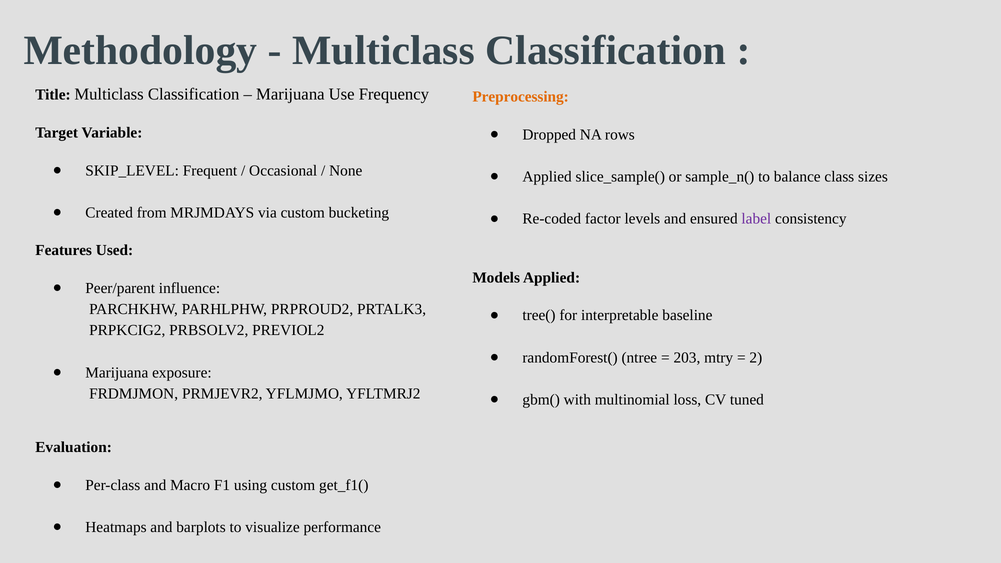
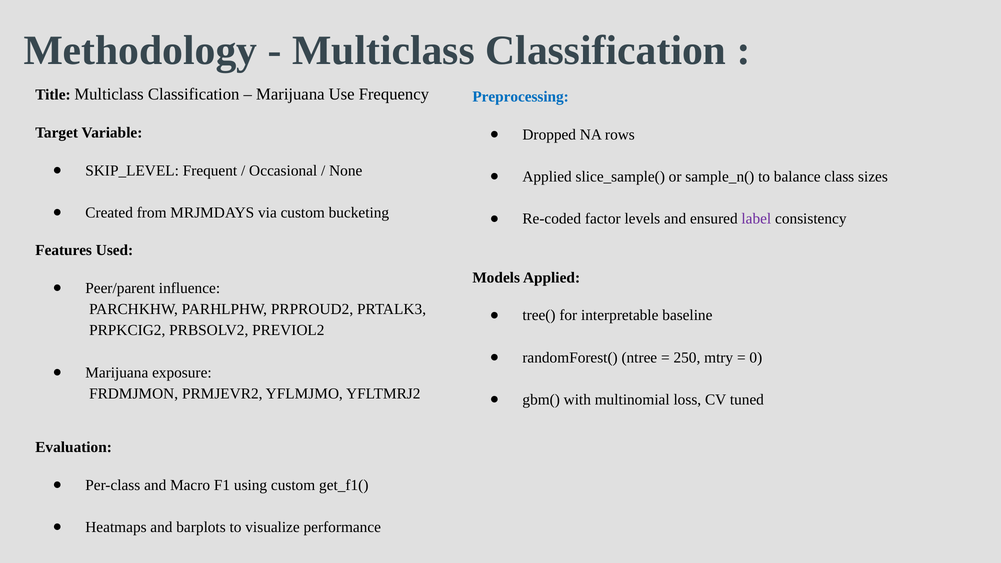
Preprocessing colour: orange -> blue
203: 203 -> 250
2: 2 -> 0
